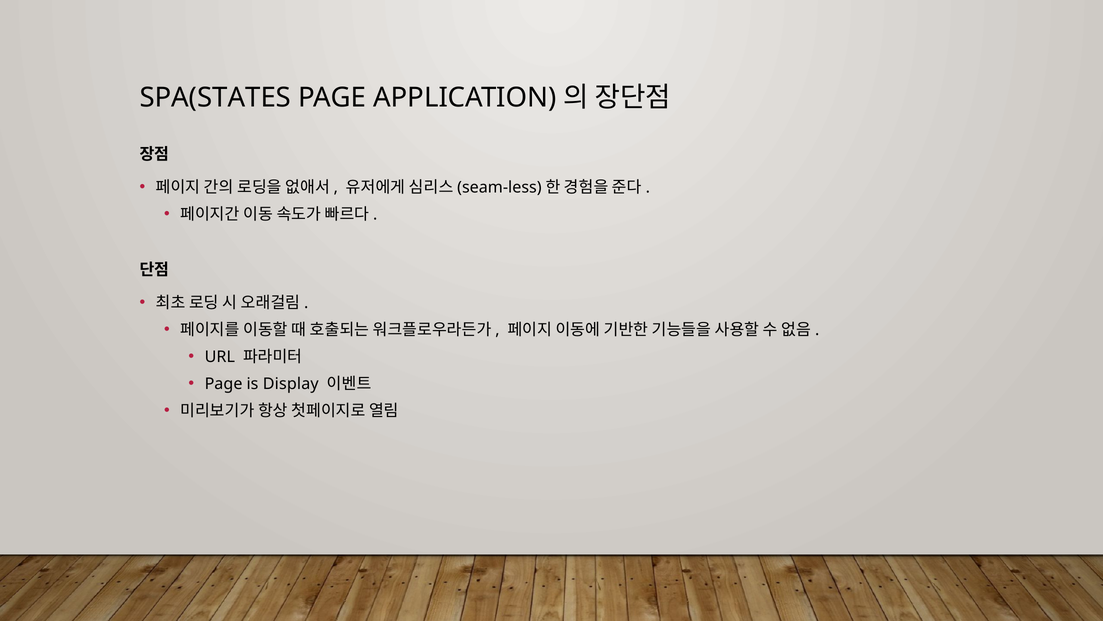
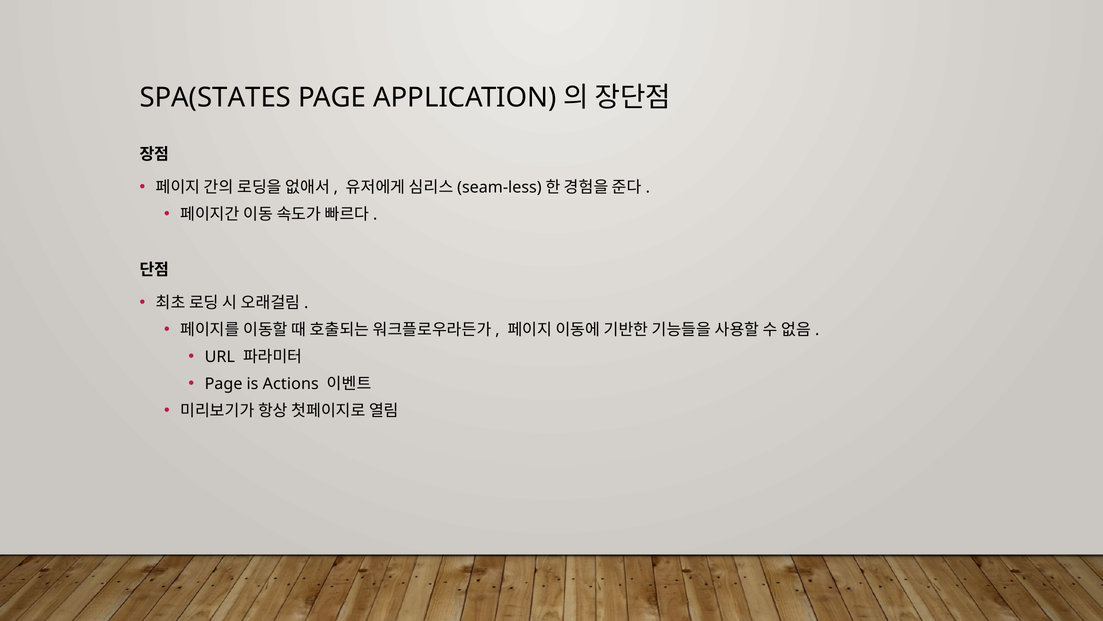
Display: Display -> Actions
